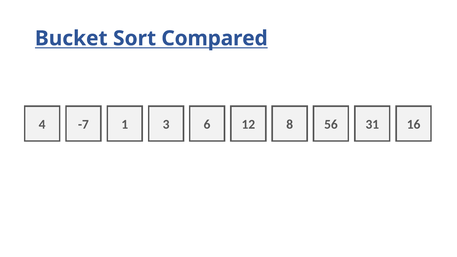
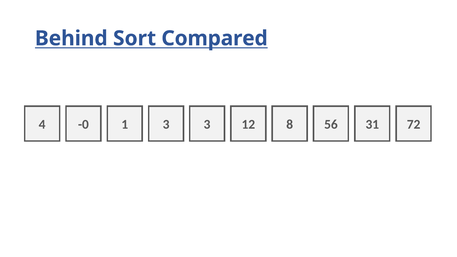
Bucket: Bucket -> Behind
-7: -7 -> -0
3 6: 6 -> 3
16: 16 -> 72
